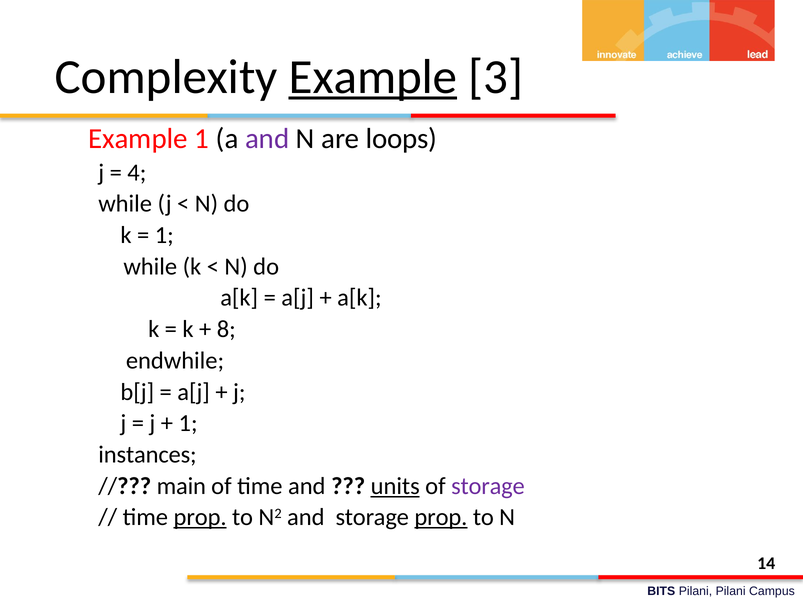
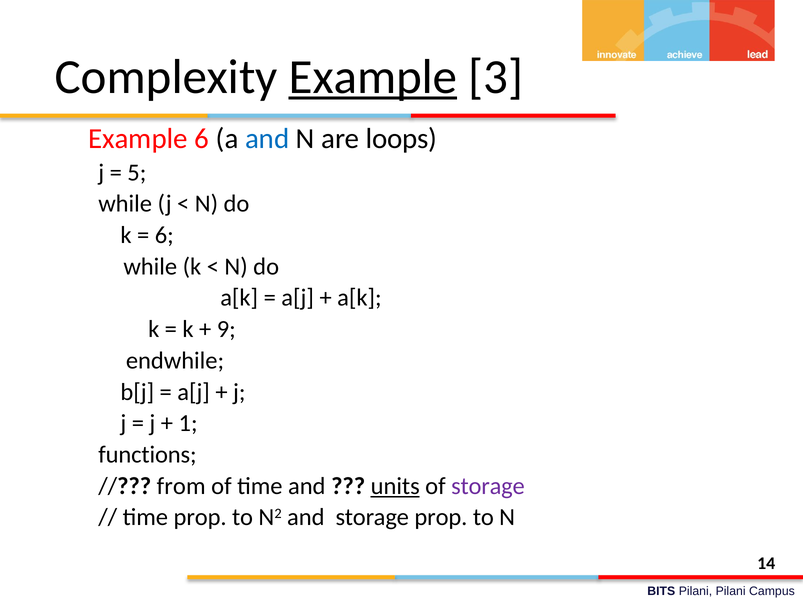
Example 1: 1 -> 6
and at (267, 139) colour: purple -> blue
4: 4 -> 5
1 at (164, 235): 1 -> 6
8: 8 -> 9
instances: instances -> functions
main: main -> from
prop at (200, 518) underline: present -> none
prop at (441, 518) underline: present -> none
